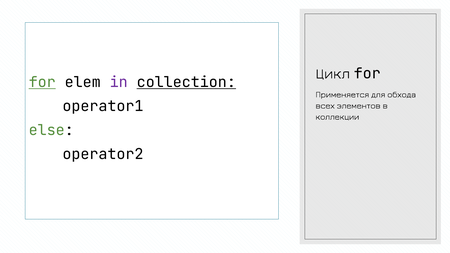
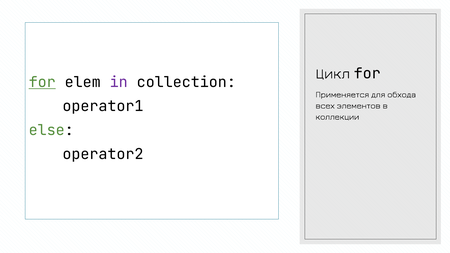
collection underline: present -> none
